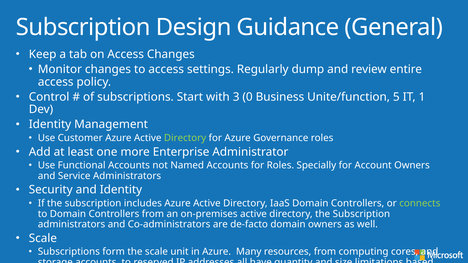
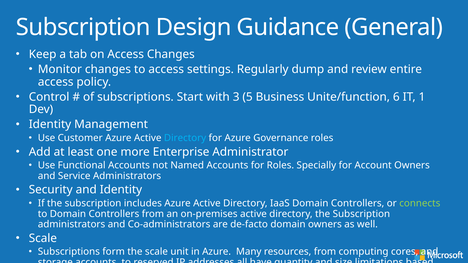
0: 0 -> 5
5: 5 -> 6
Directory at (185, 138) colour: light green -> light blue
